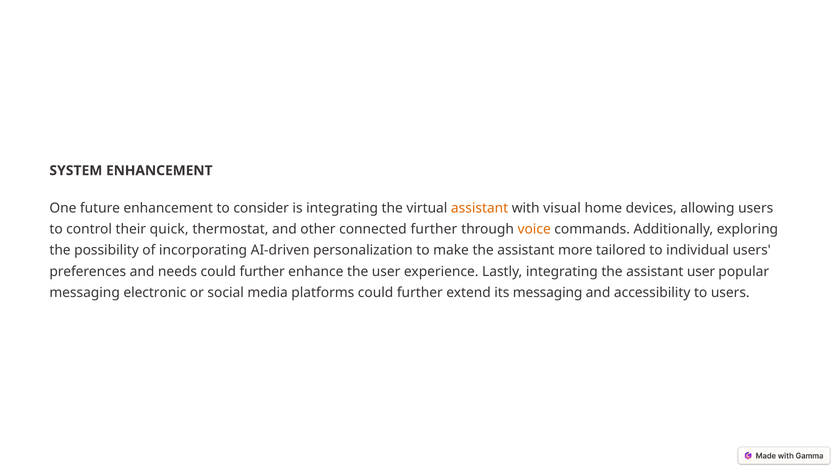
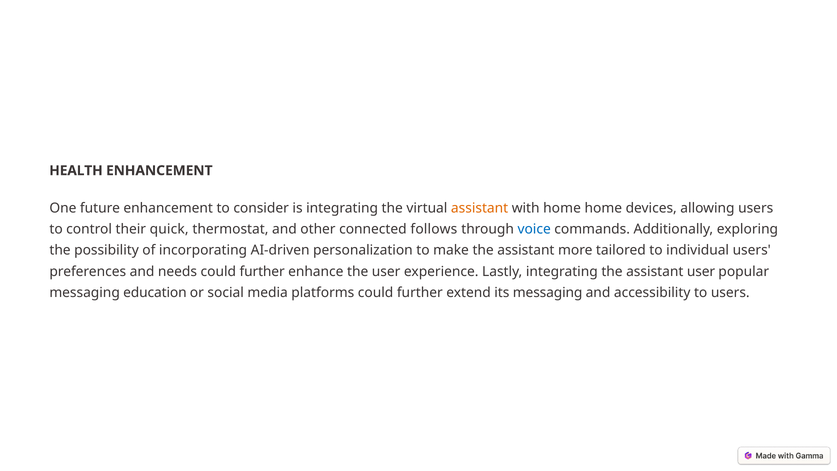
SYSTEM: SYSTEM -> HEALTH
with visual: visual -> home
connected further: further -> follows
voice colour: orange -> blue
electronic: electronic -> education
